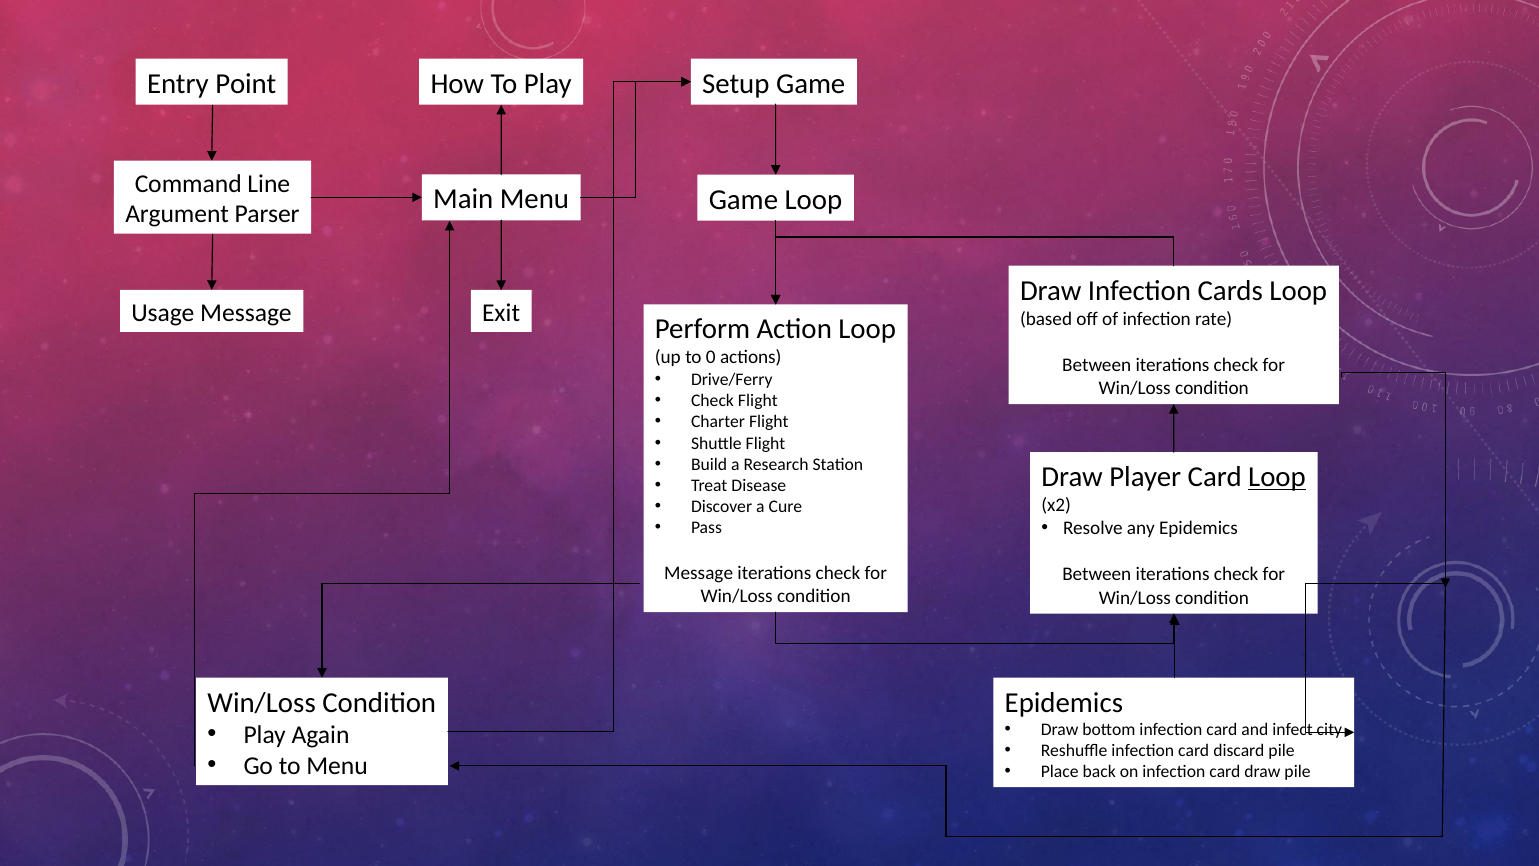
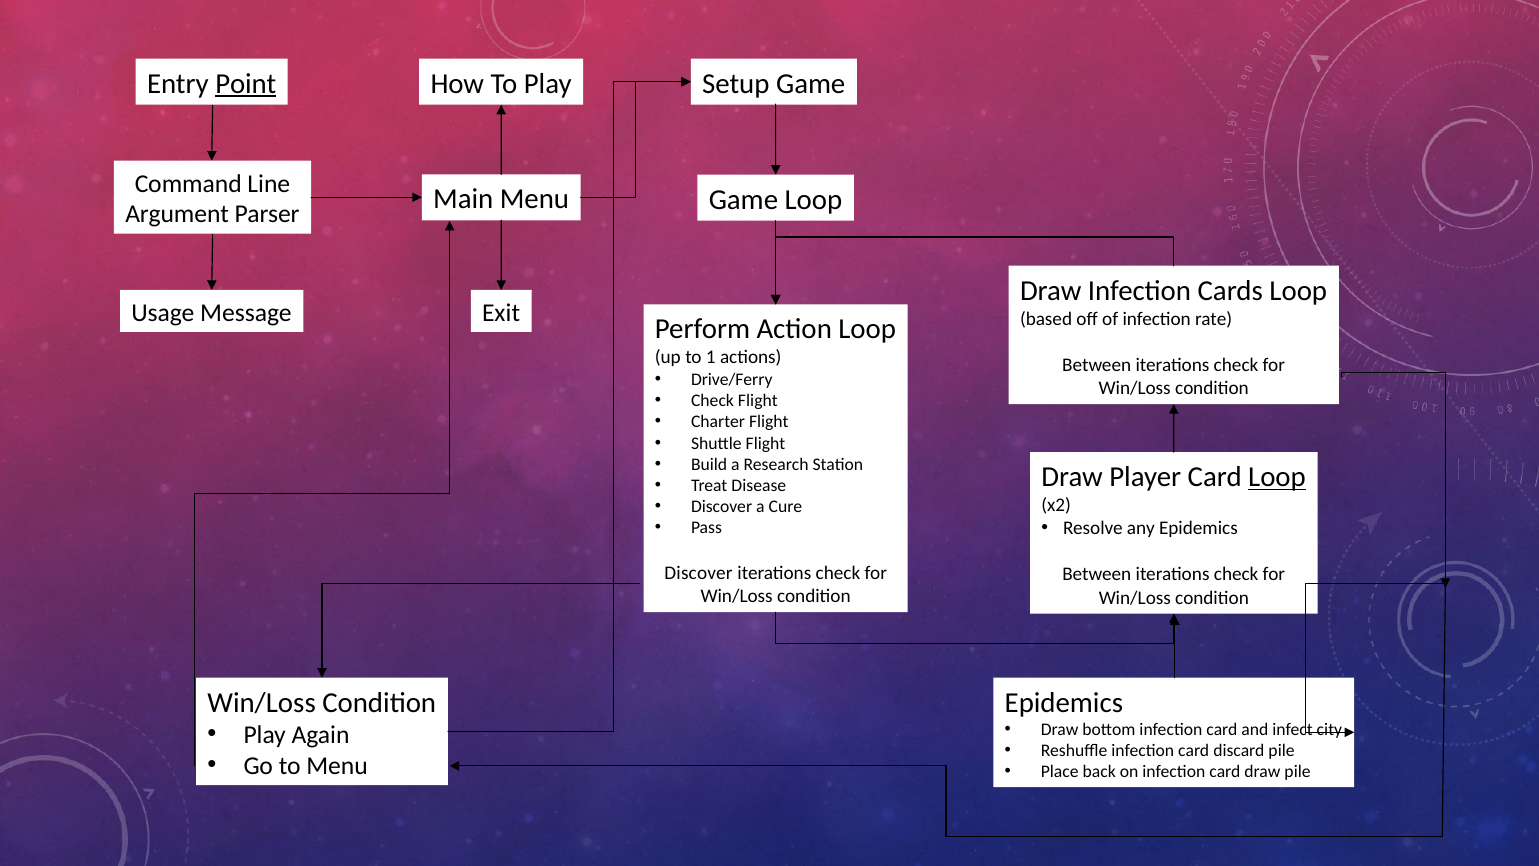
Point underline: none -> present
0: 0 -> 1
Message at (699, 573): Message -> Discover
